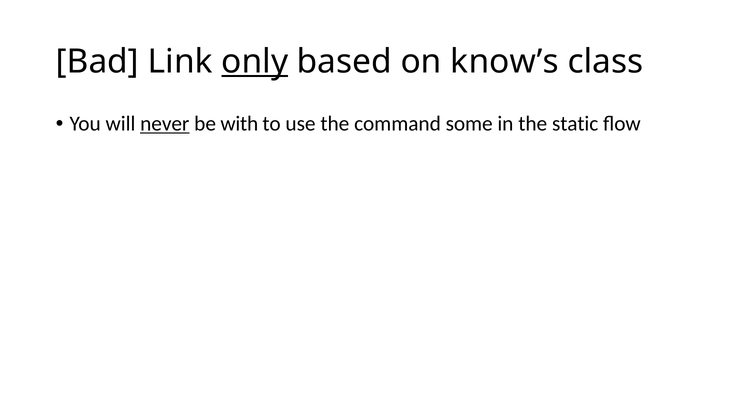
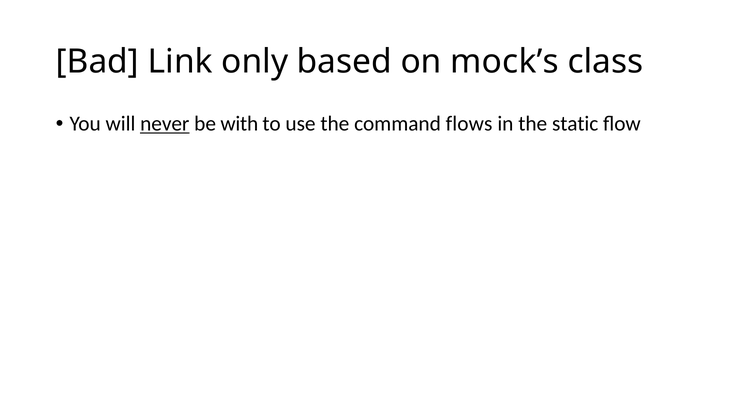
only underline: present -> none
know’s: know’s -> mock’s
some: some -> flows
